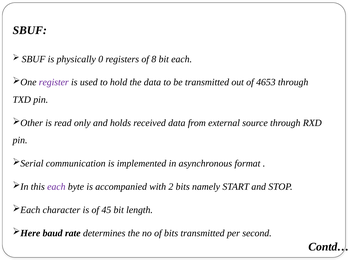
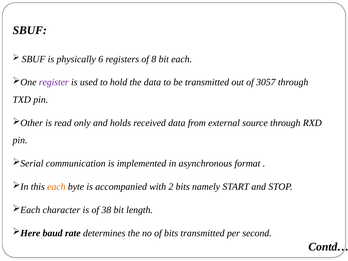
0: 0 -> 6
4653: 4653 -> 3057
each at (56, 187) colour: purple -> orange
45: 45 -> 38
